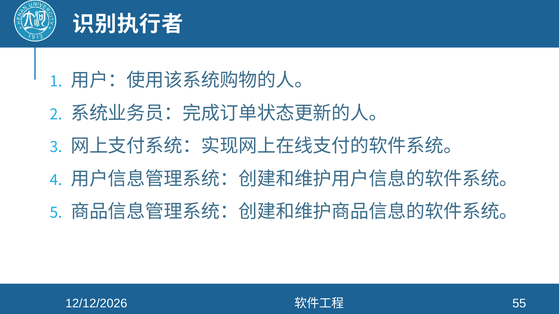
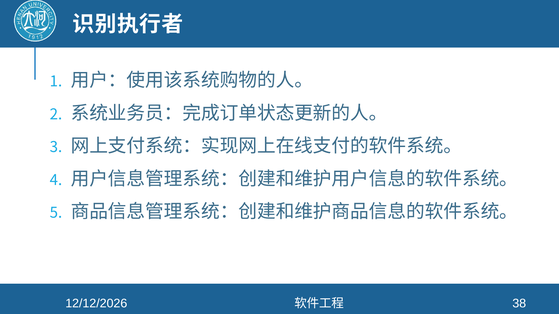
55: 55 -> 38
